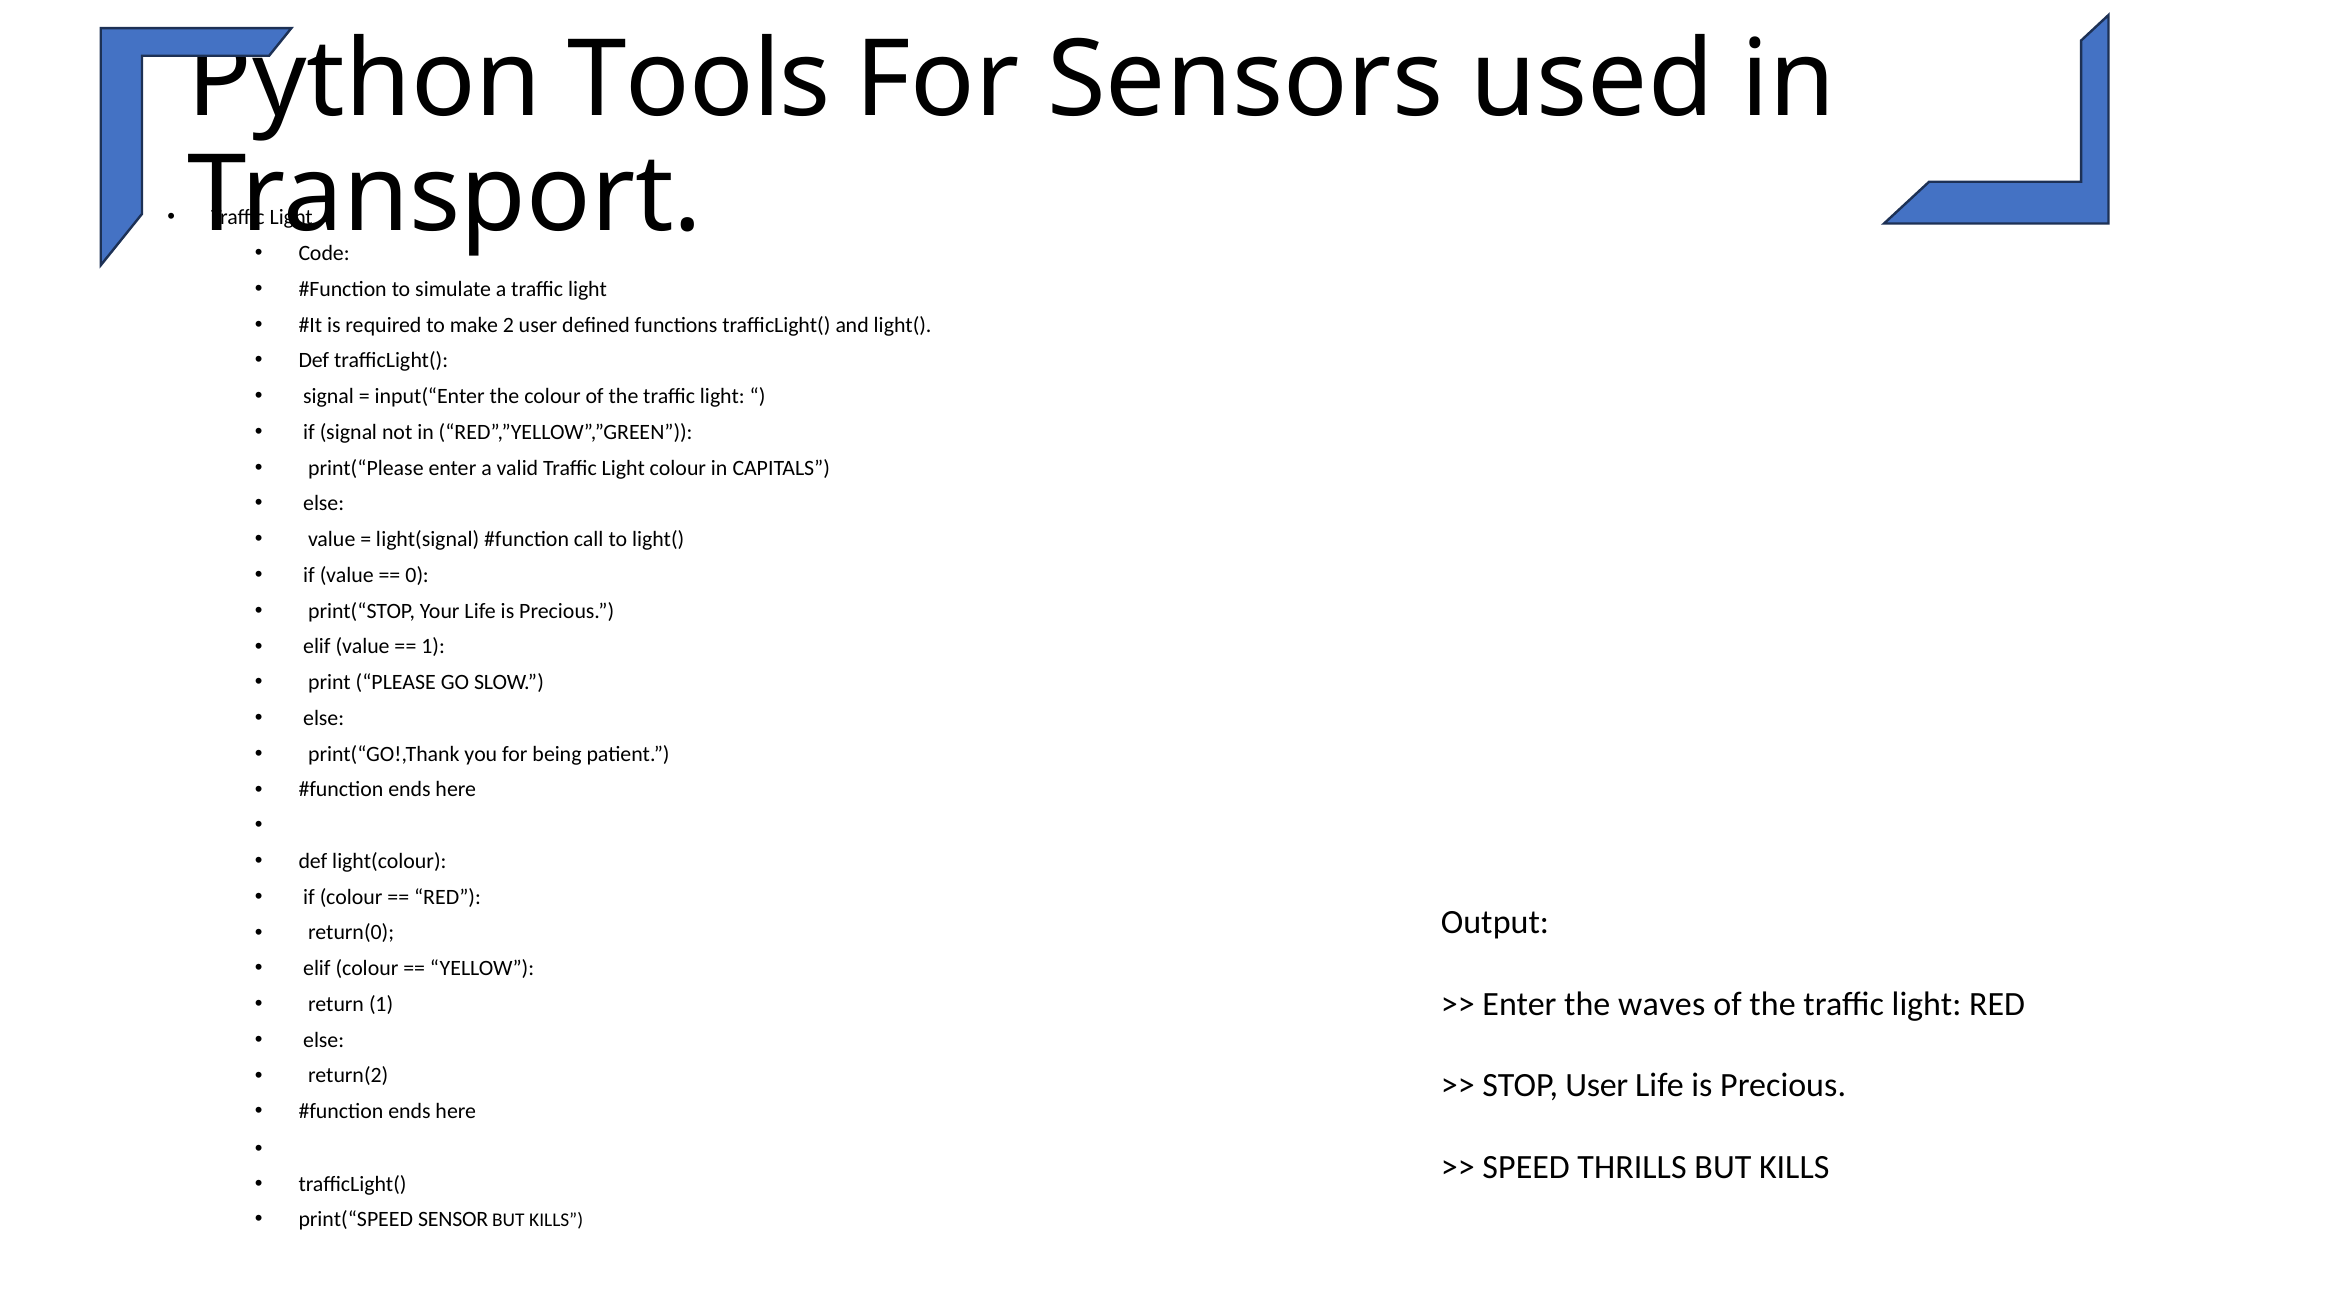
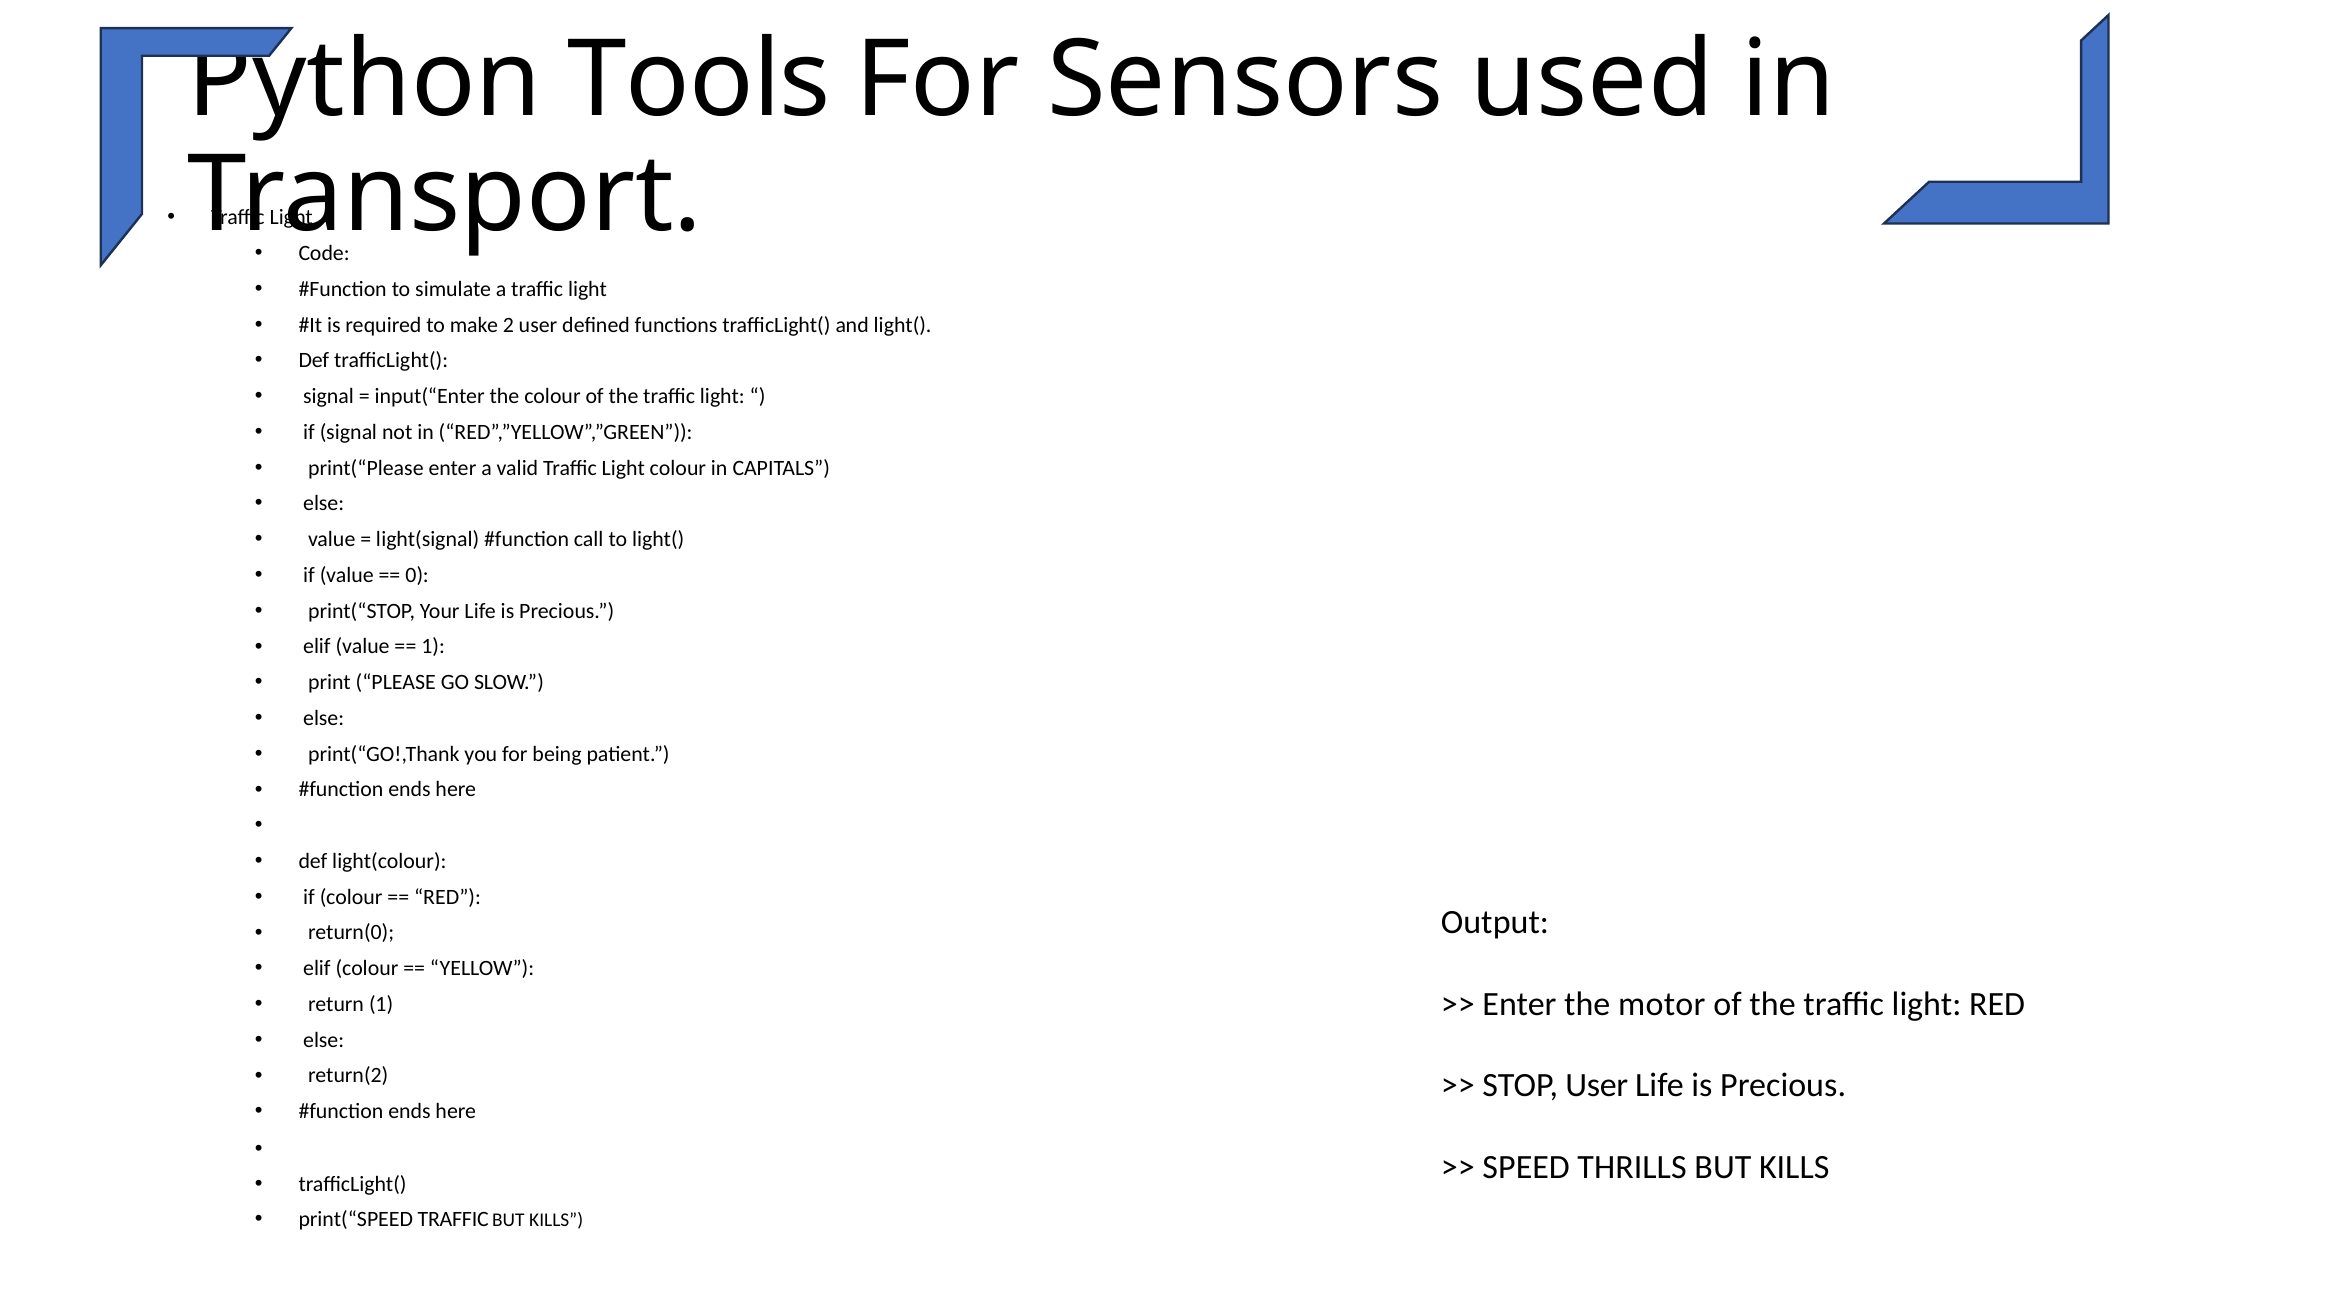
waves: waves -> motor
print(“SPEED SENSOR: SENSOR -> TRAFFIC
